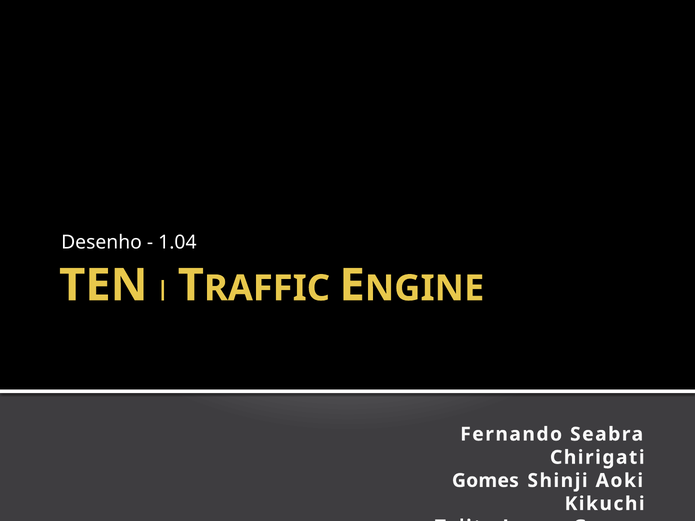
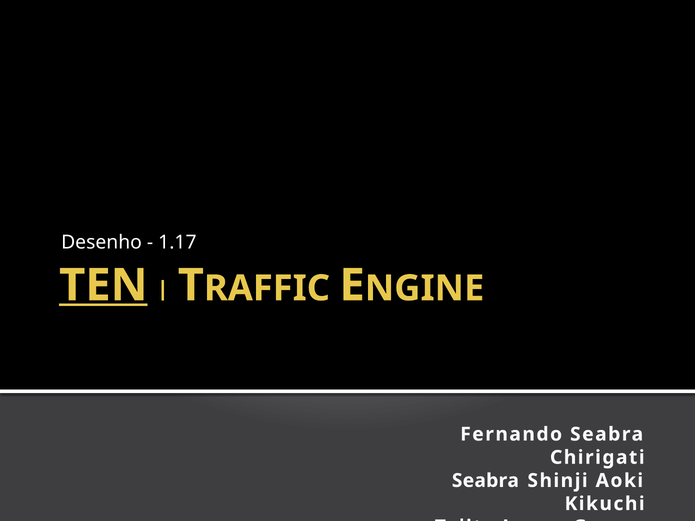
1.04: 1.04 -> 1.17
TEN underline: none -> present
Gomes at (485, 481): Gomes -> Seabra
